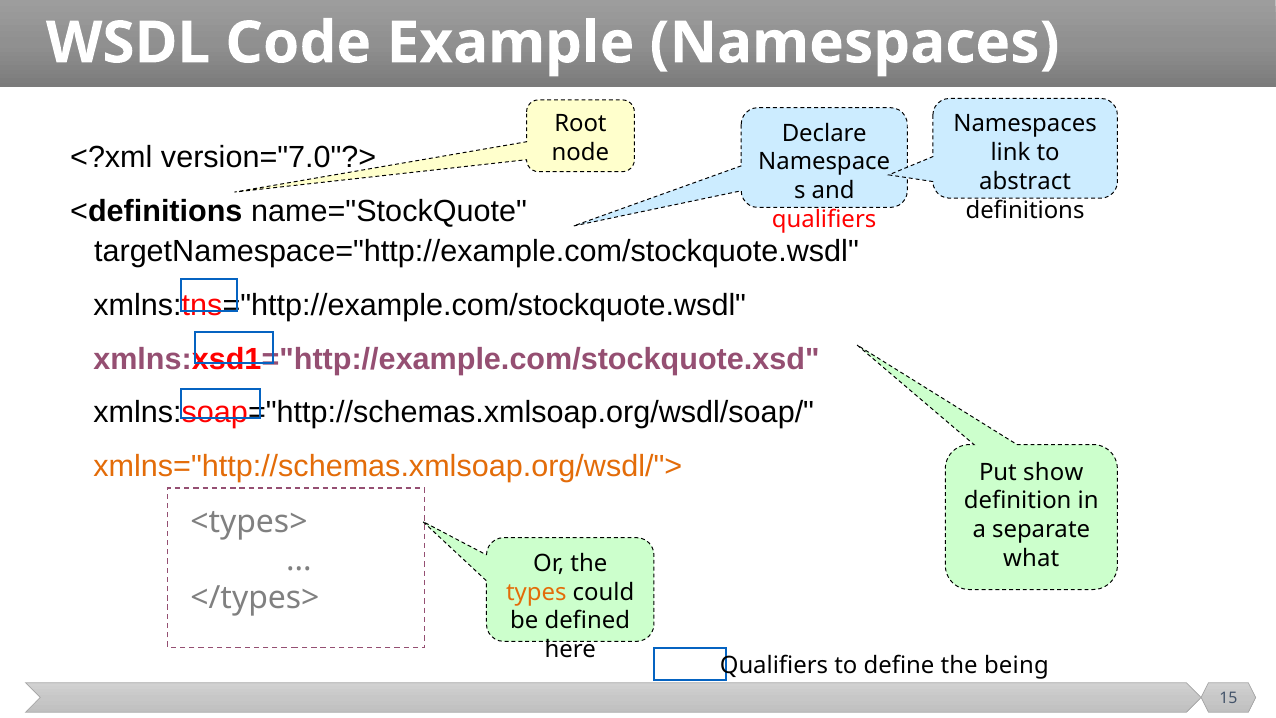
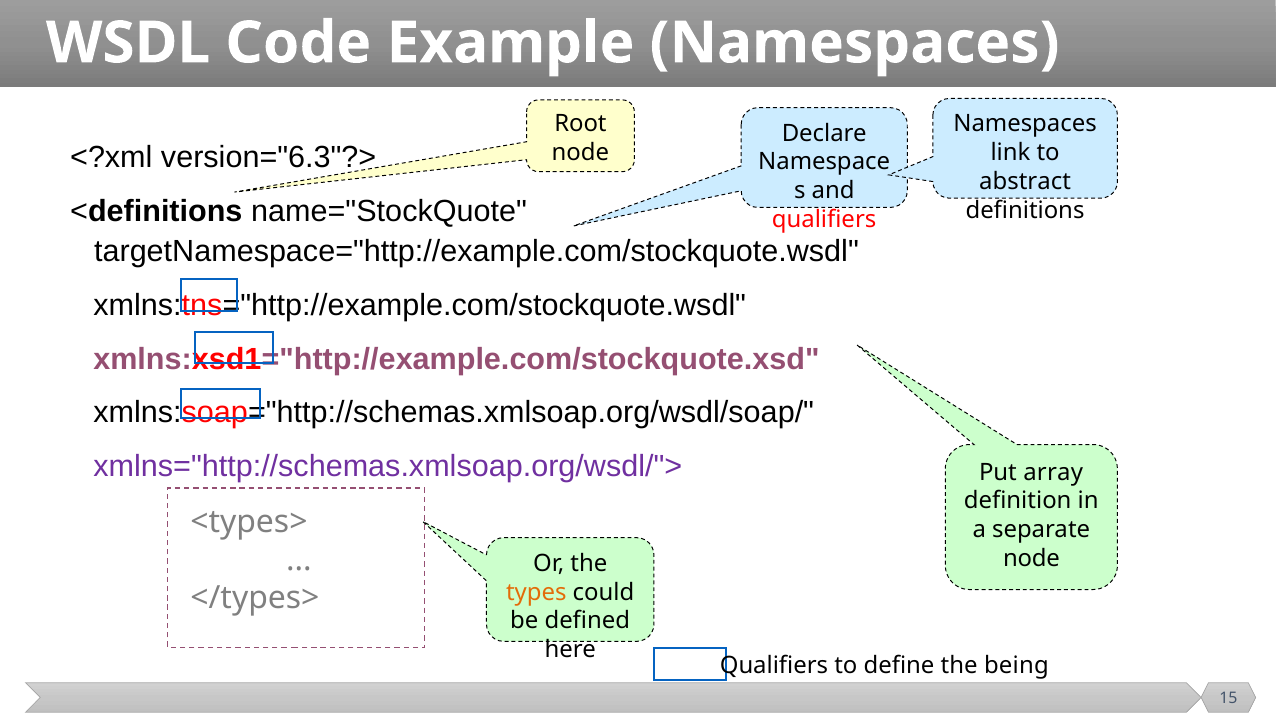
version="7.0"?>: version="7.0"?> -> version="6.3"?>
xmlns="http://schemas.xmlsoap.org/wsdl/"> colour: orange -> purple
show: show -> array
what at (1031, 558): what -> node
